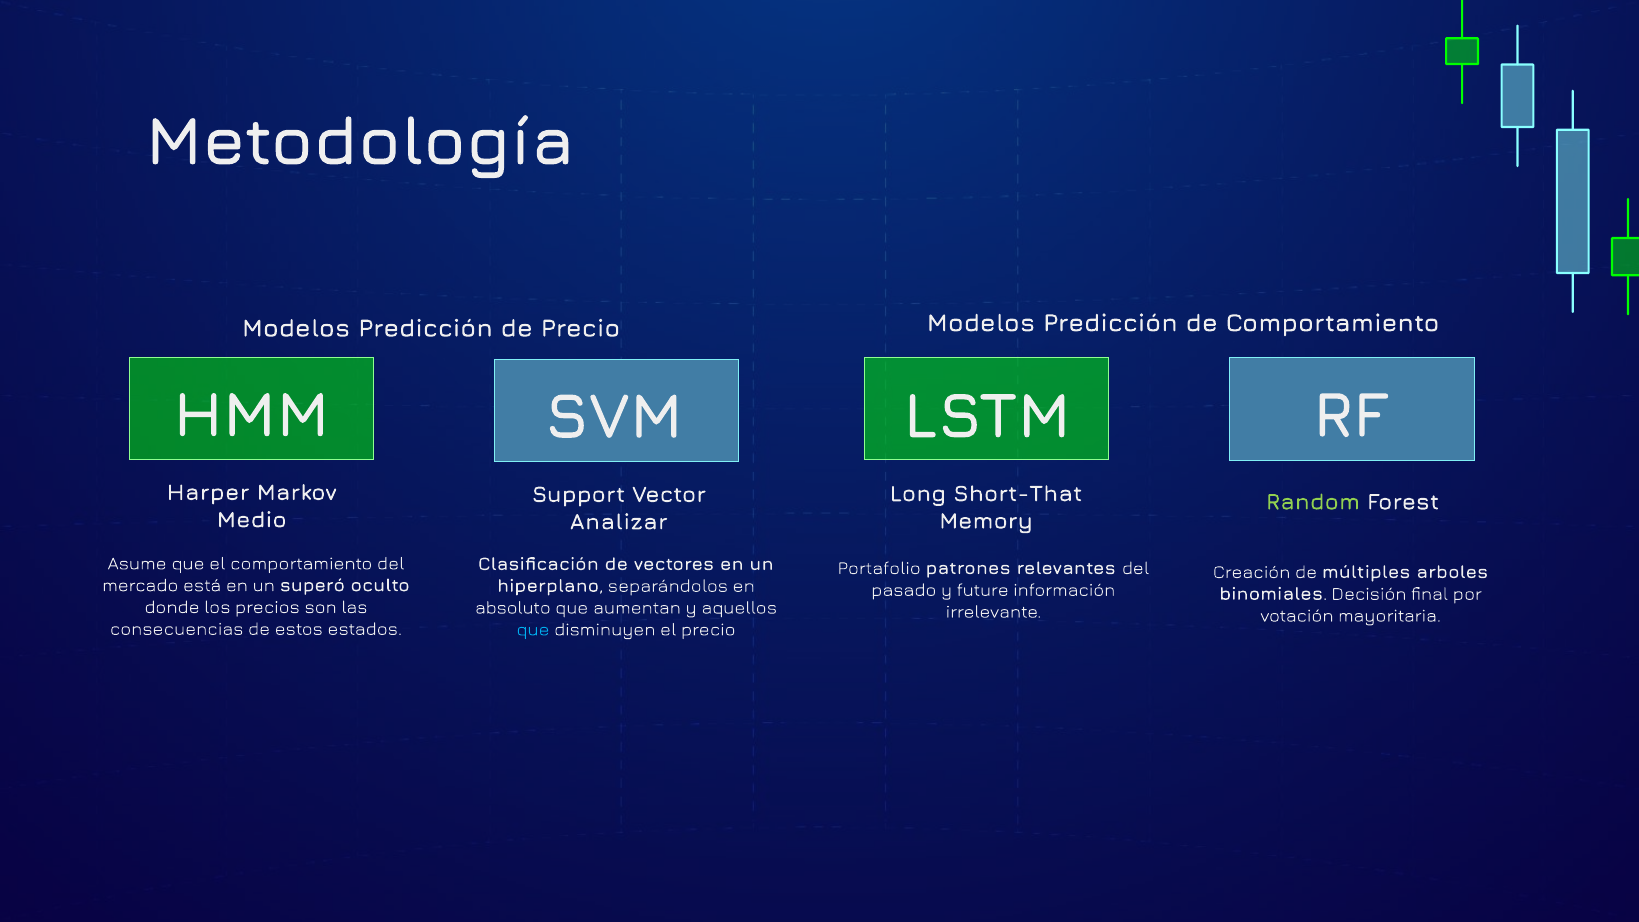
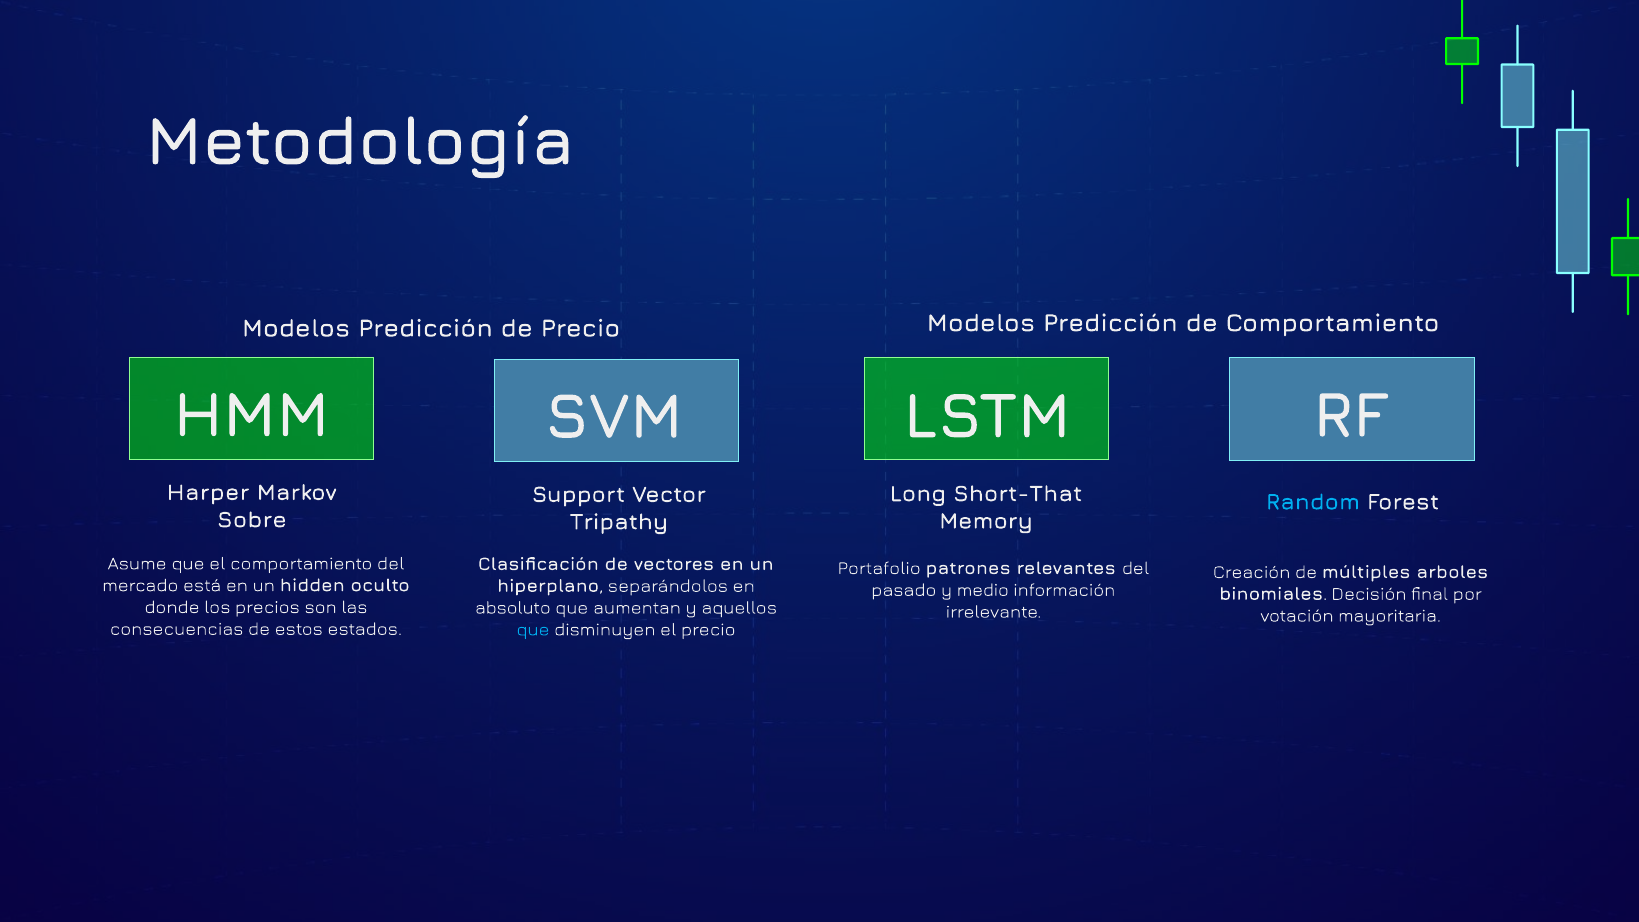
Random colour: light green -> light blue
Medio: Medio -> Sobre
Analizar: Analizar -> Tripathy
superó: superó -> hidden
future: future -> medio
